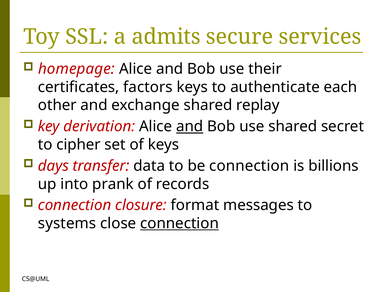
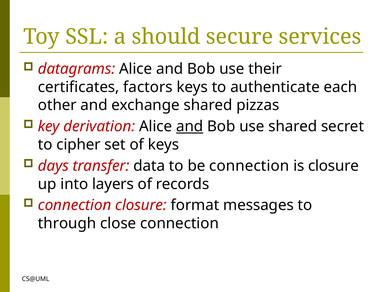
admits: admits -> should
homepage: homepage -> datagrams
replay: replay -> pizzas
is billions: billions -> closure
prank: prank -> layers
systems: systems -> through
connection at (180, 223) underline: present -> none
